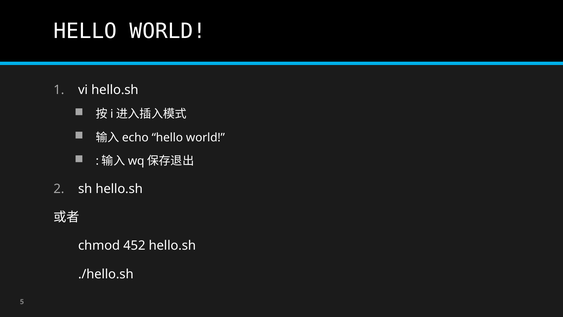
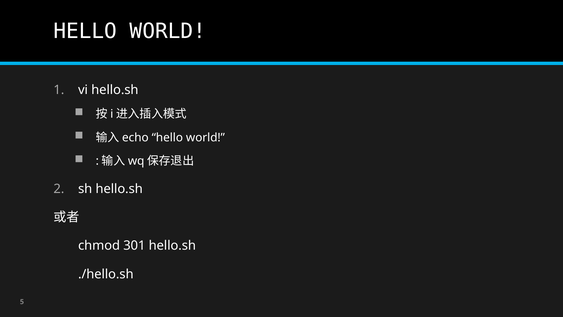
452: 452 -> 301
